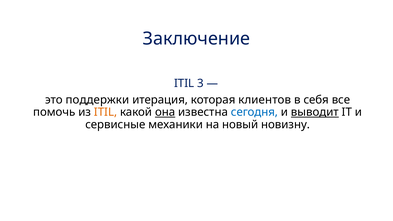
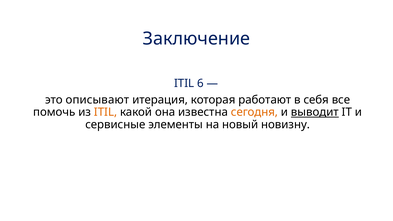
3: 3 -> 6
поддержки: поддержки -> описывают
клиентов: клиентов -> работают
она underline: present -> none
сегодня colour: blue -> orange
механики: механики -> элементы
